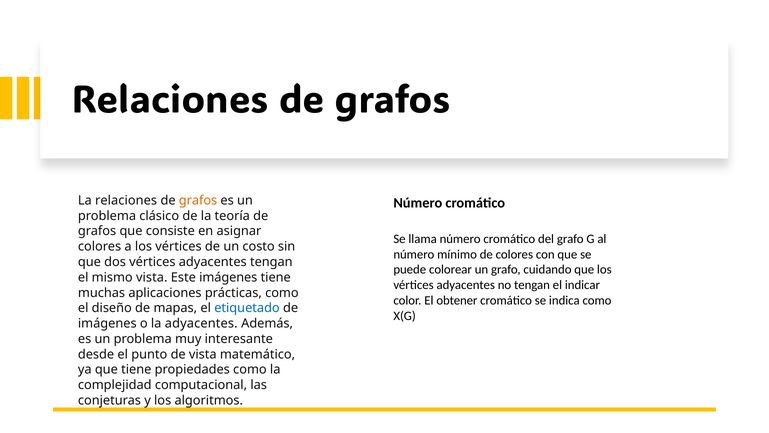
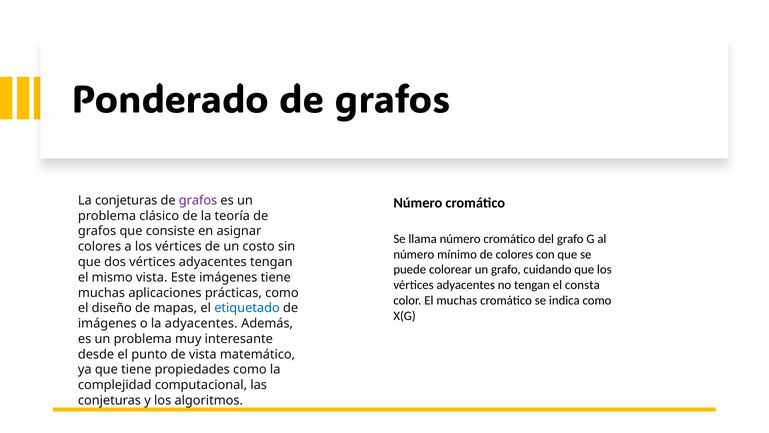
Relaciones at (170, 100): Relaciones -> Ponderado
La relaciones: relaciones -> conjeturas
grafos at (198, 200) colour: orange -> purple
indicar: indicar -> consta
El obtener: obtener -> muchas
